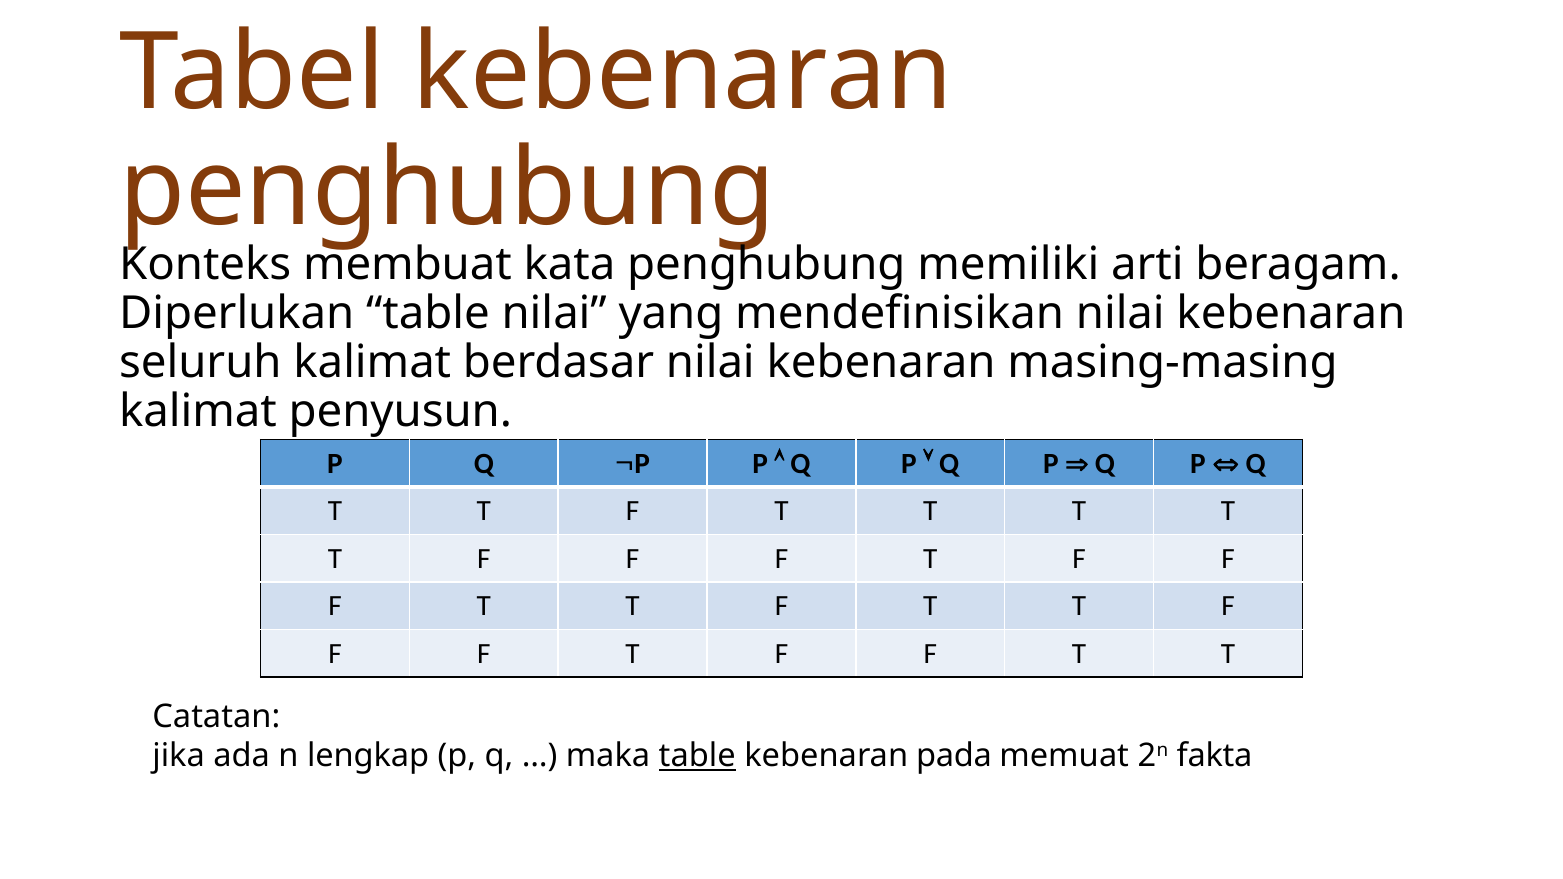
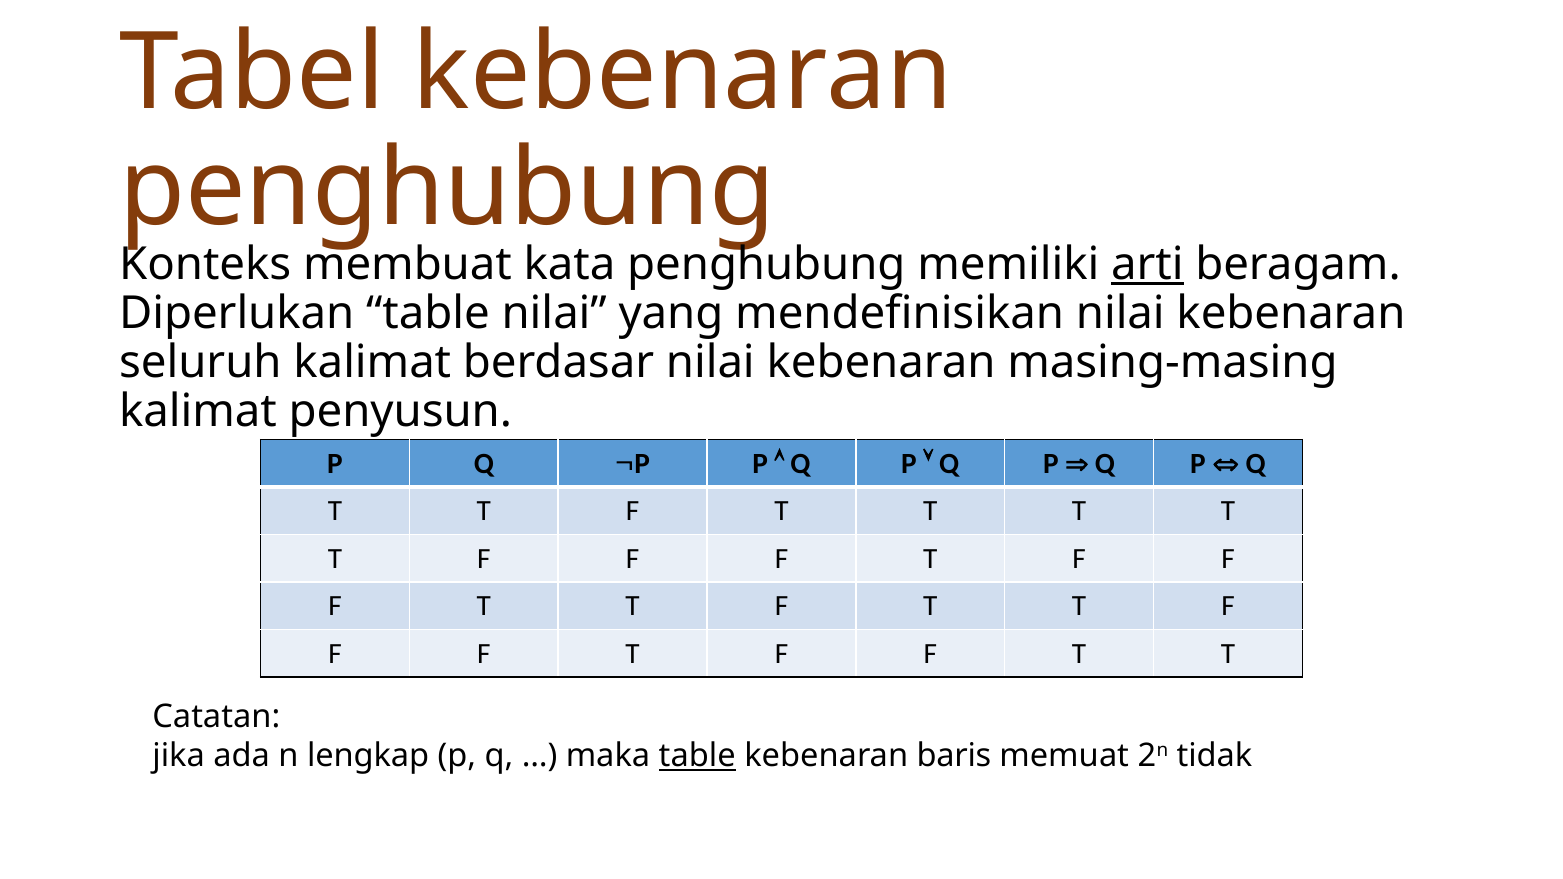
arti underline: none -> present
pada: pada -> baris
fakta: fakta -> tidak
